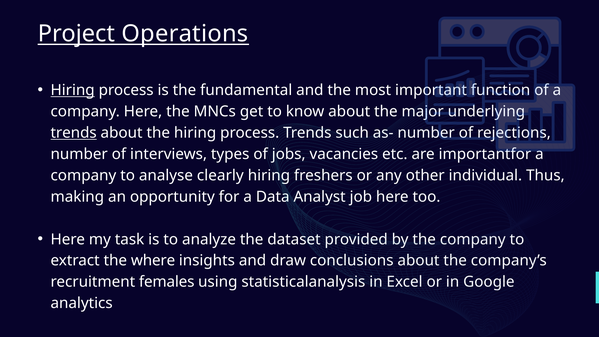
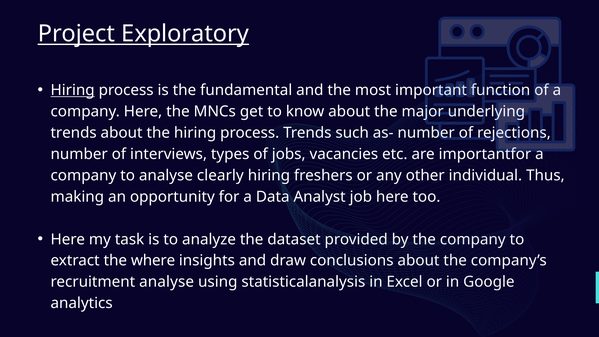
Operations: Operations -> Exploratory
trends at (74, 133) underline: present -> none
recruitment females: females -> analyse
